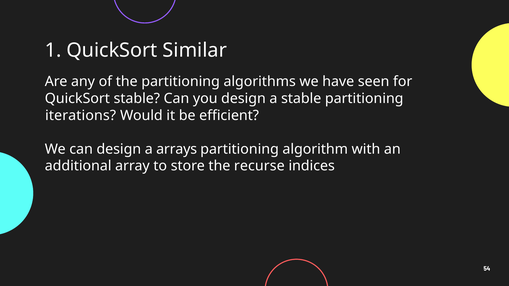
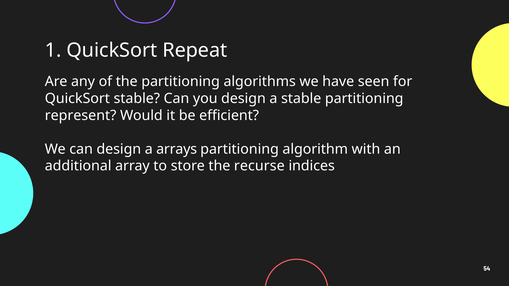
Similar: Similar -> Repeat
iterations: iterations -> represent
